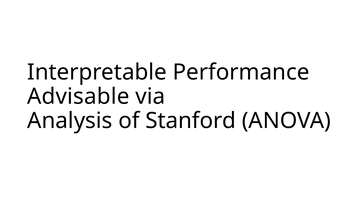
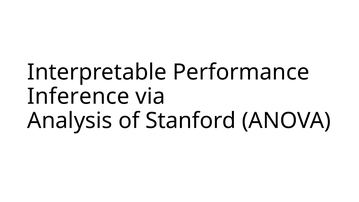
Advisable: Advisable -> Inference
